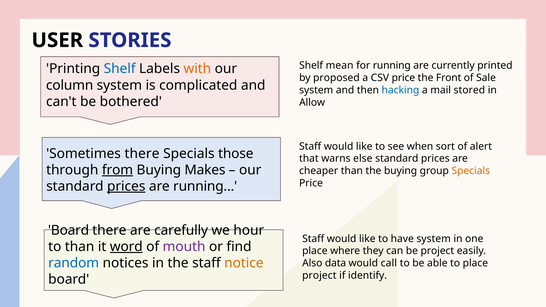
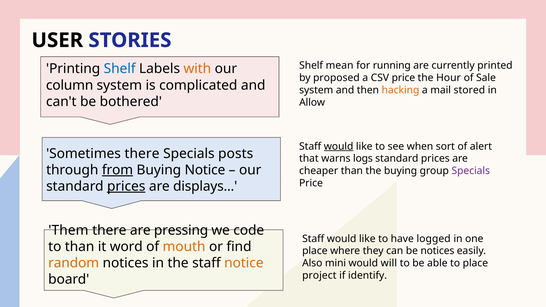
Front: Front -> Hour
hacking colour: blue -> orange
would at (339, 146) underline: none -> present
those: those -> posts
else: else -> logs
Buying Makes: Makes -> Notice
Specials at (471, 171) colour: orange -> purple
are running: running -> displays
Board at (69, 230): Board -> Them
carefully: carefully -> pressing
hour: hour -> code
have system: system -> logged
word underline: present -> none
mouth colour: purple -> orange
be project: project -> notices
random colour: blue -> orange
data: data -> mini
call: call -> will
